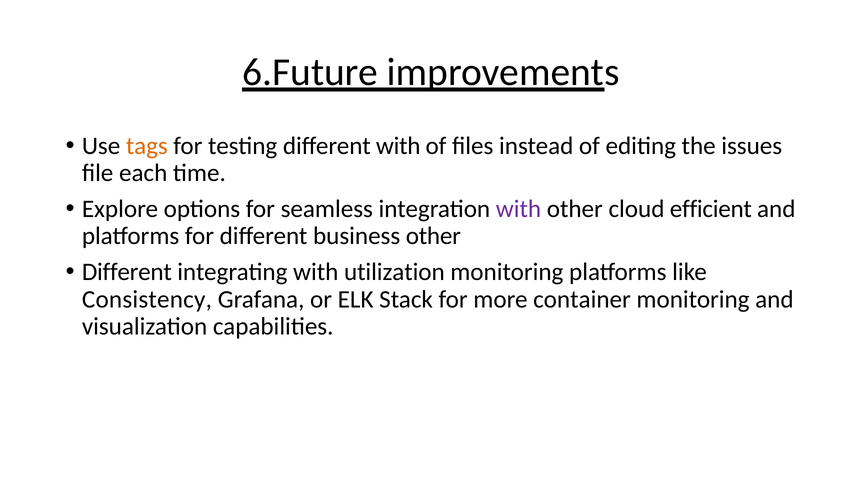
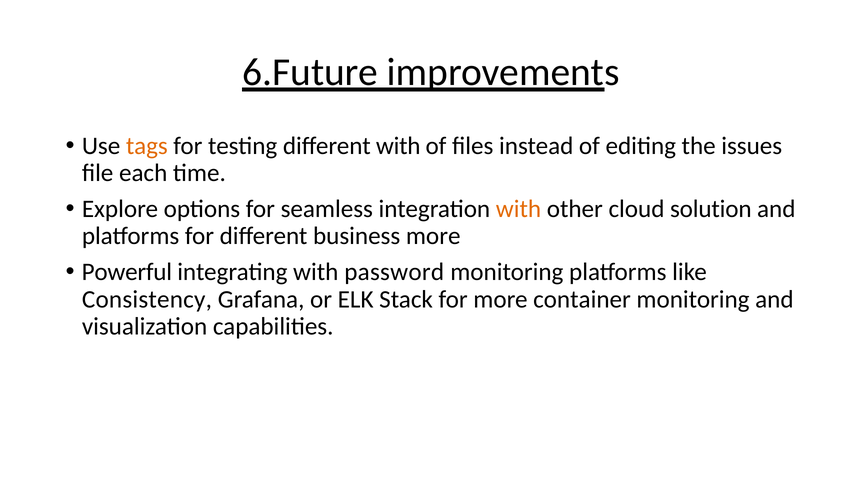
with at (519, 209) colour: purple -> orange
efficient: efficient -> solution
business other: other -> more
Different at (127, 272): Different -> Powerful
utilization: utilization -> password
